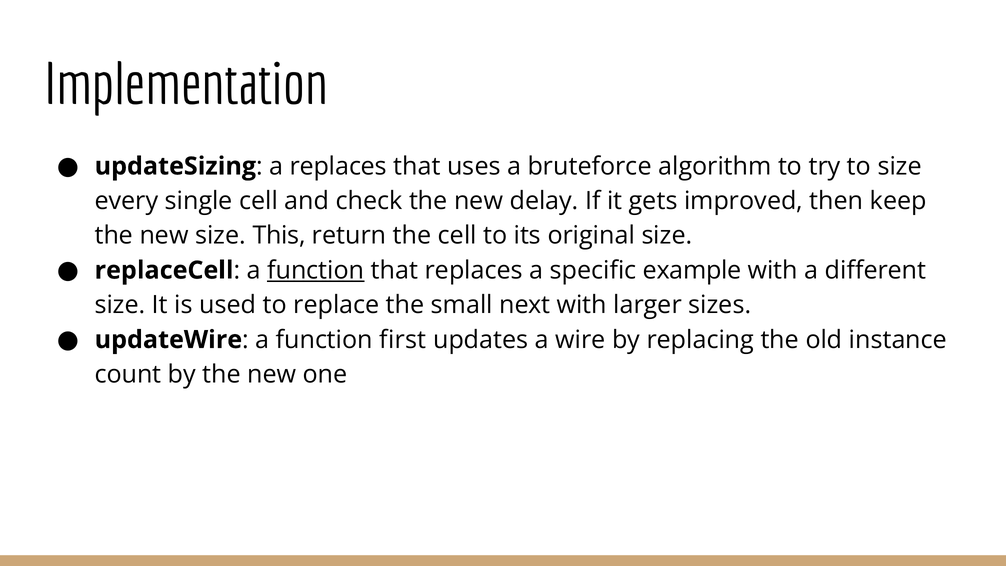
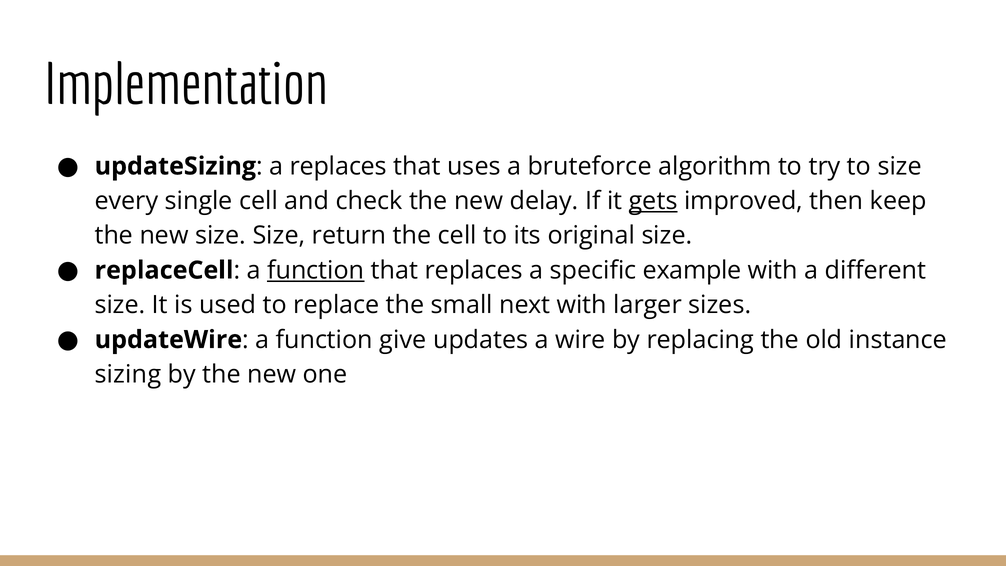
gets underline: none -> present
size This: This -> Size
first: first -> give
count: count -> sizing
